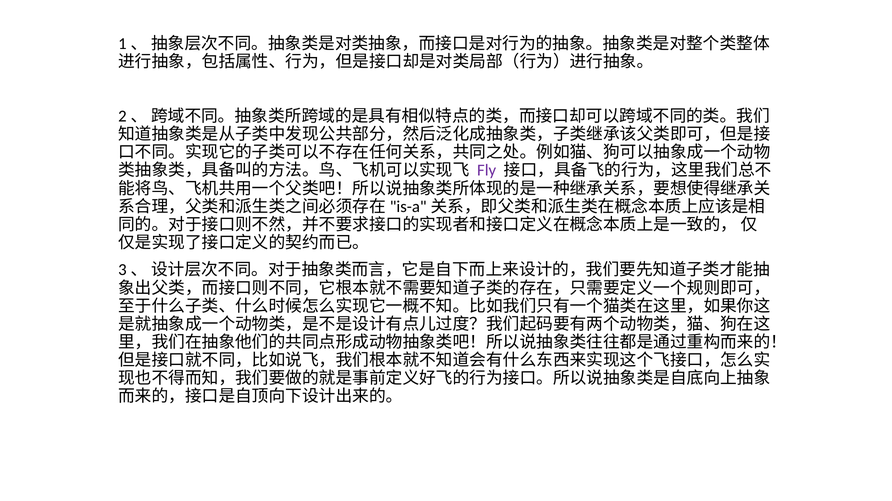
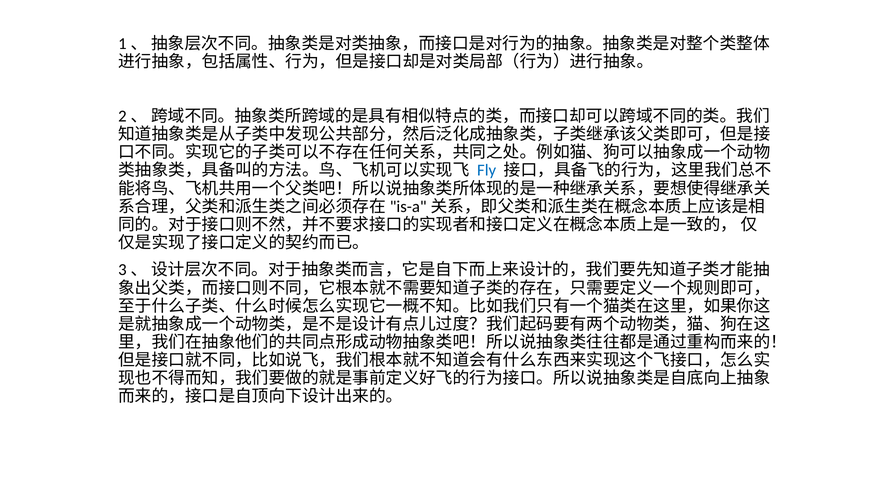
Fly colour: purple -> blue
